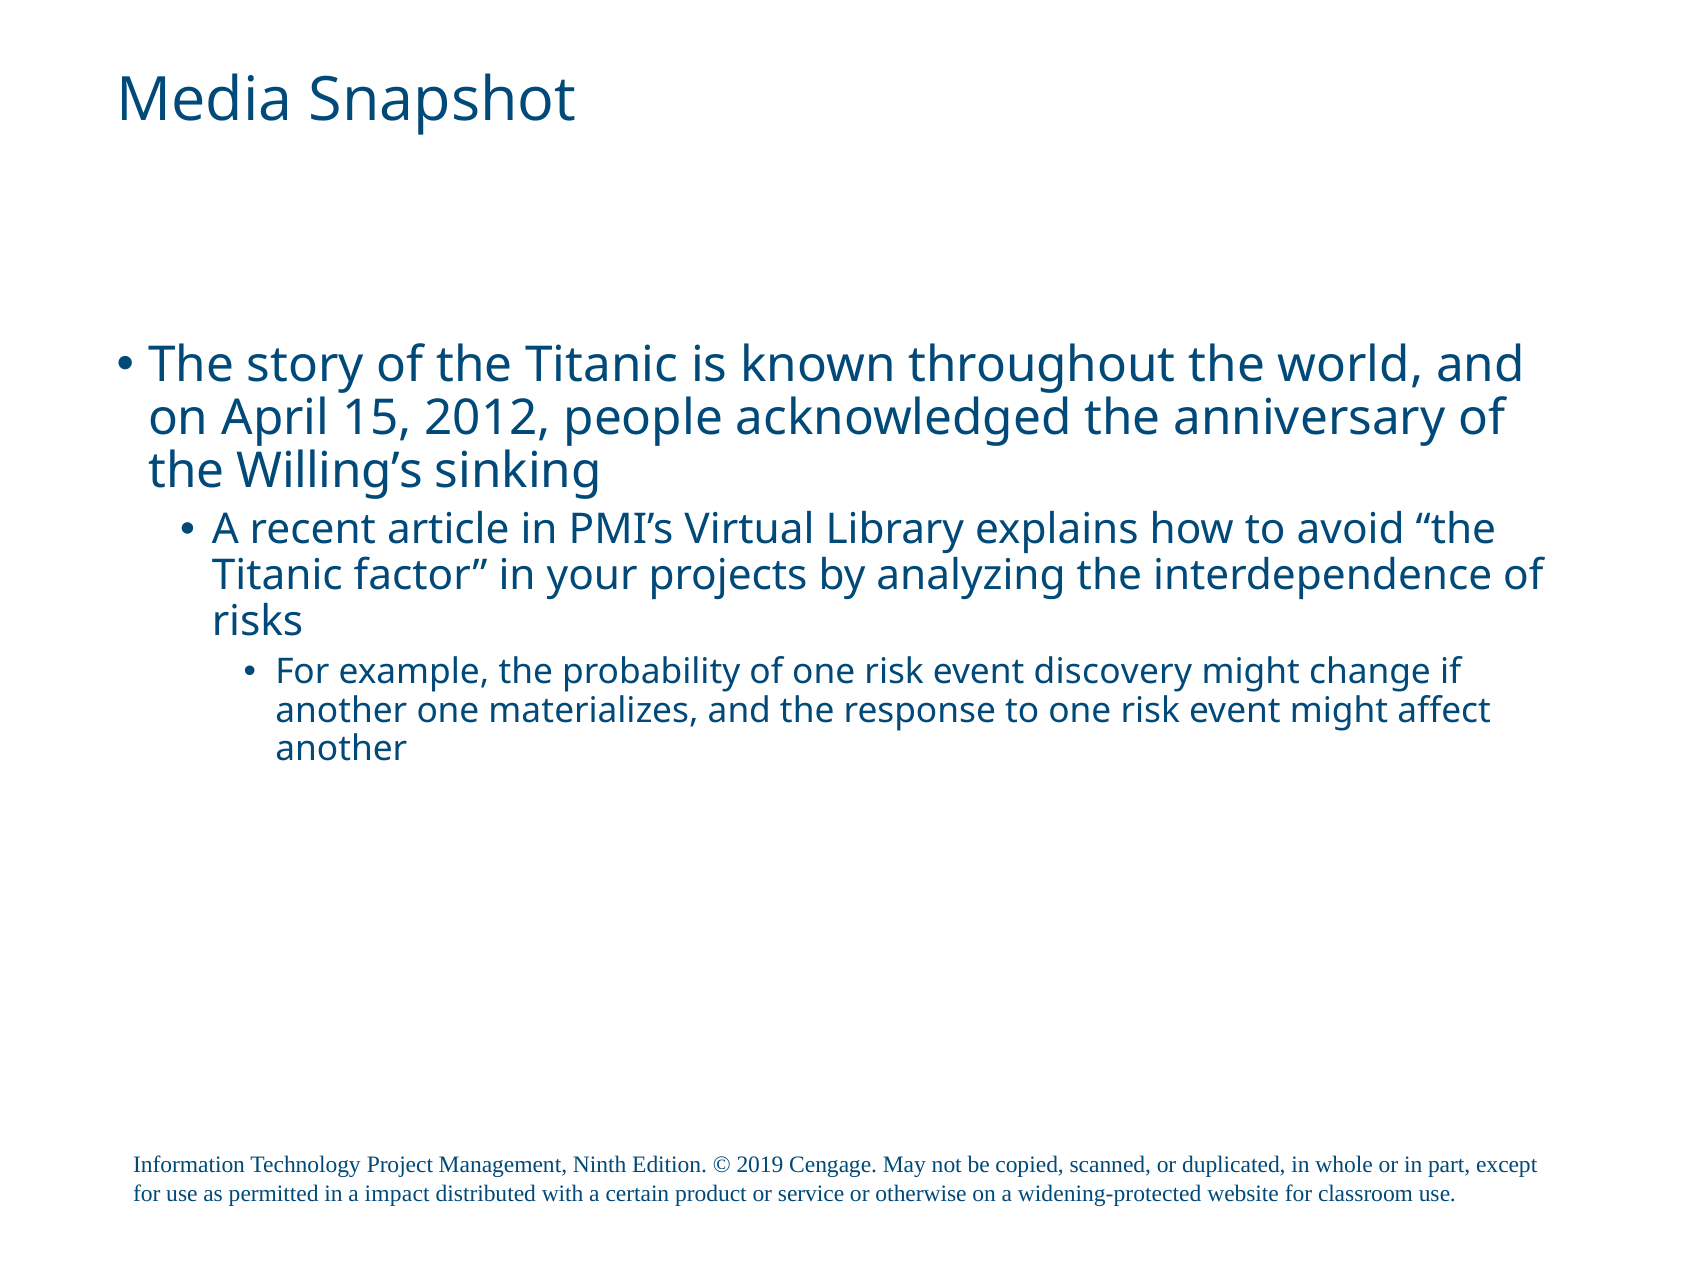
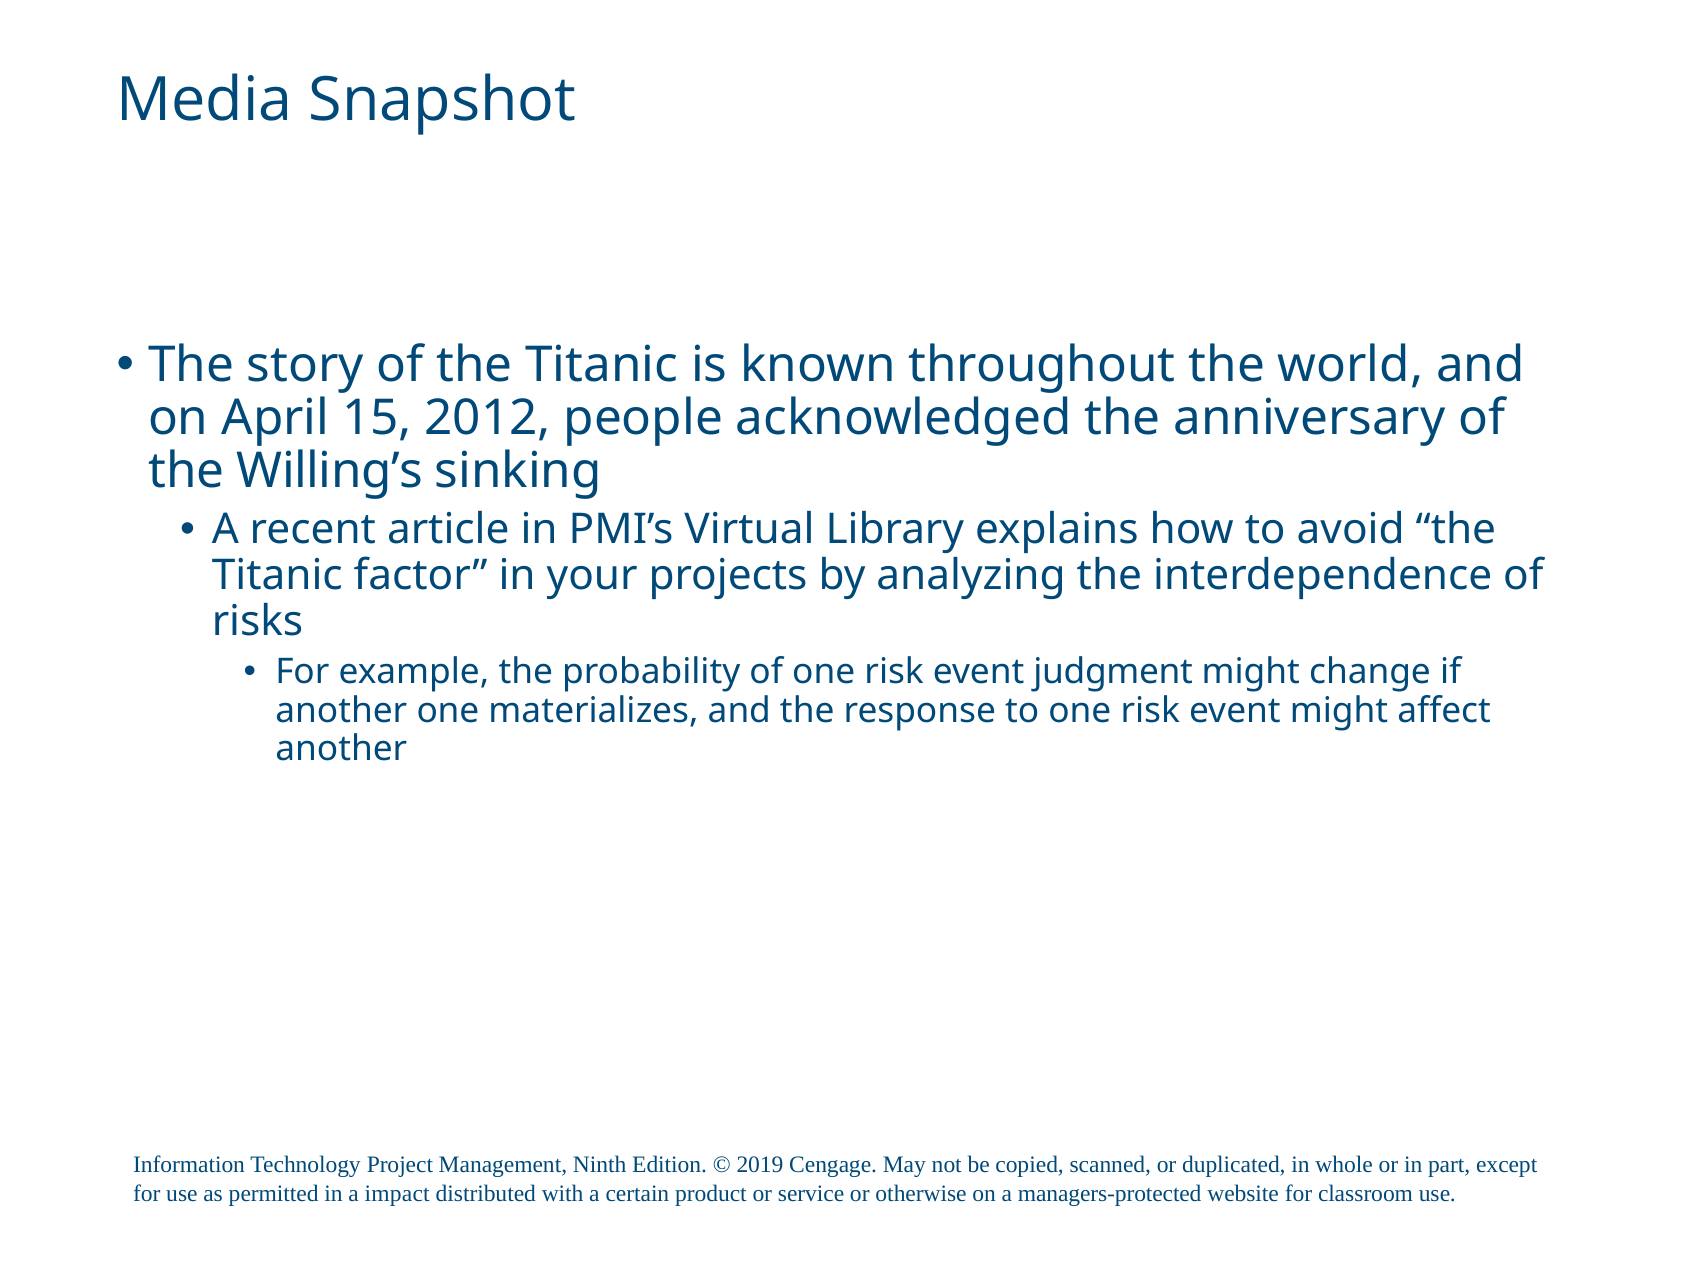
discovery: discovery -> judgment
widening-protected: widening-protected -> managers-protected
